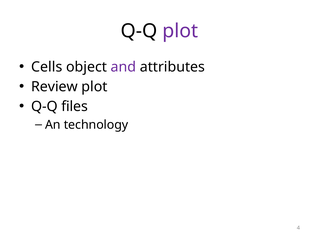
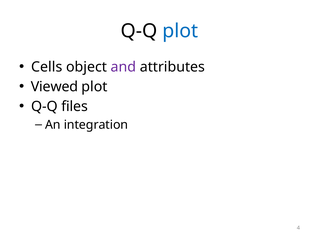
plot at (180, 31) colour: purple -> blue
Review: Review -> Viewed
technology: technology -> integration
